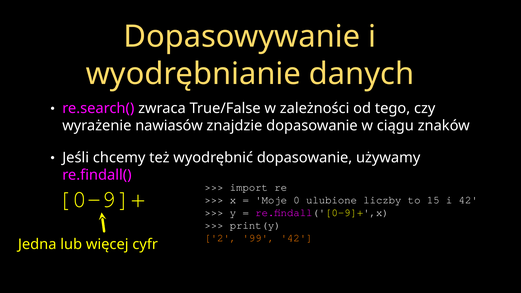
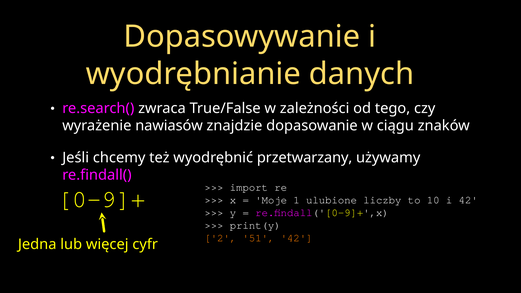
wyodrębnić dopasowanie: dopasowanie -> przetwarzany
0: 0 -> 1
15: 15 -> 10
99: 99 -> 51
